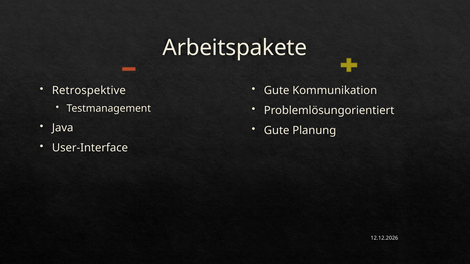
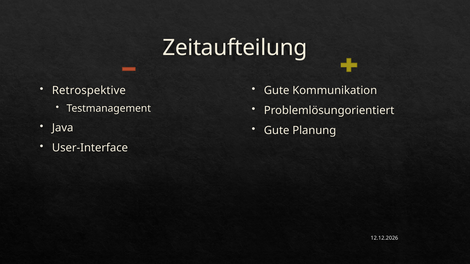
Arbeitspakete: Arbeitspakete -> Zeitaufteilung
